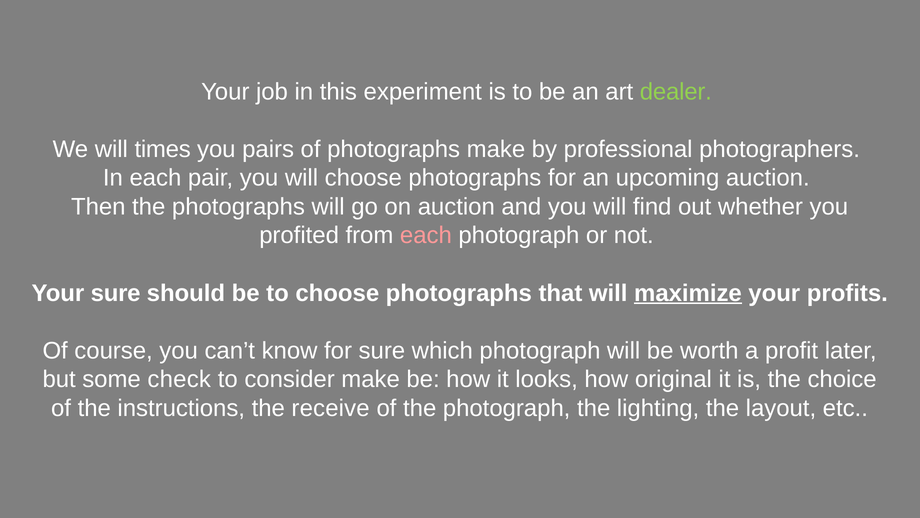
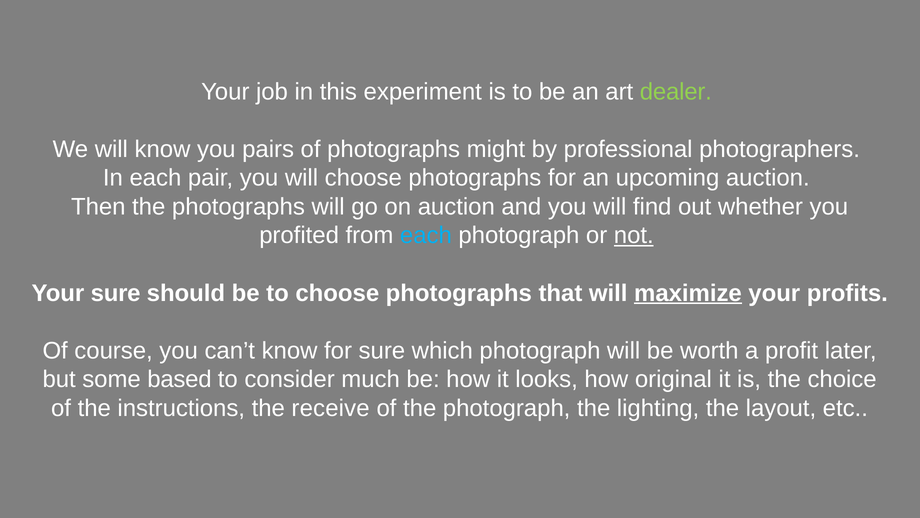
will times: times -> know
photographs make: make -> might
each at (426, 235) colour: pink -> light blue
not underline: none -> present
check: check -> based
consider make: make -> much
